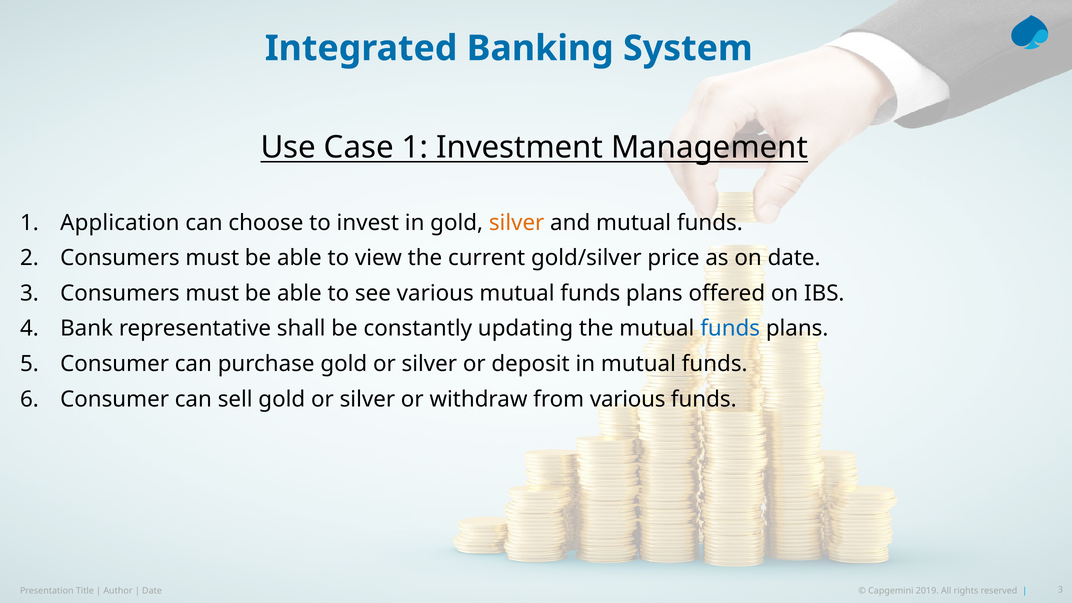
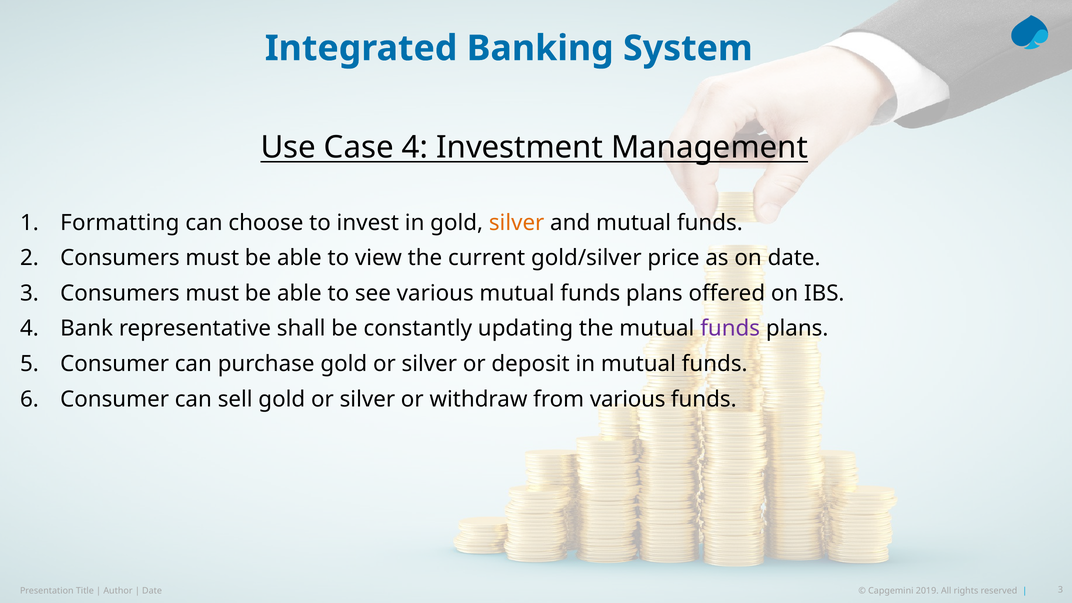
Case 1: 1 -> 4
Application: Application -> Formatting
funds at (730, 329) colour: blue -> purple
